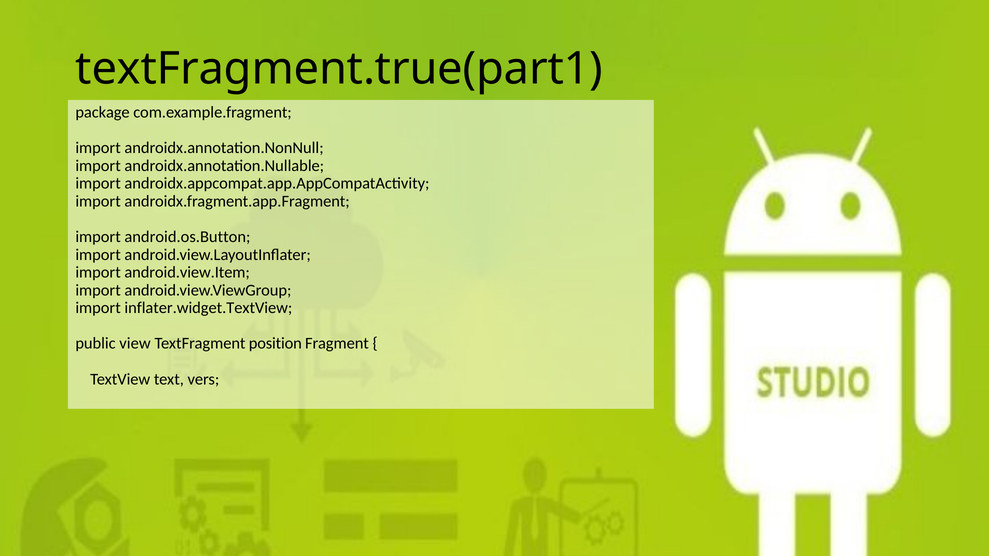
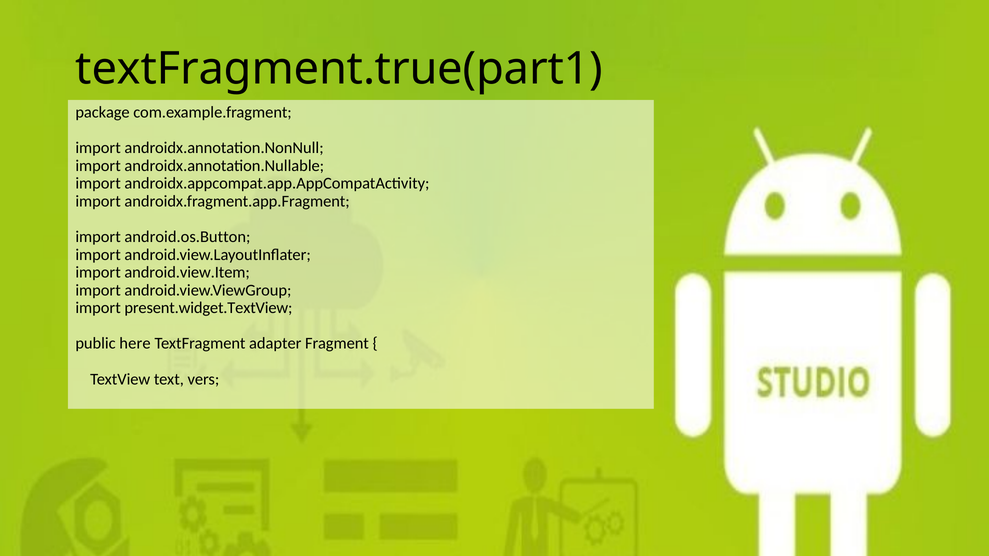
inflater.widget.TextView: inflater.widget.TextView -> present.widget.TextView
view: view -> here
position: position -> adapter
